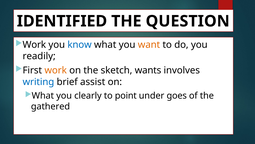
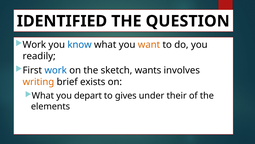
work at (56, 70) colour: orange -> blue
writing colour: blue -> orange
assist: assist -> exists
clearly: clearly -> depart
point: point -> gives
goes: goes -> their
gathered: gathered -> elements
